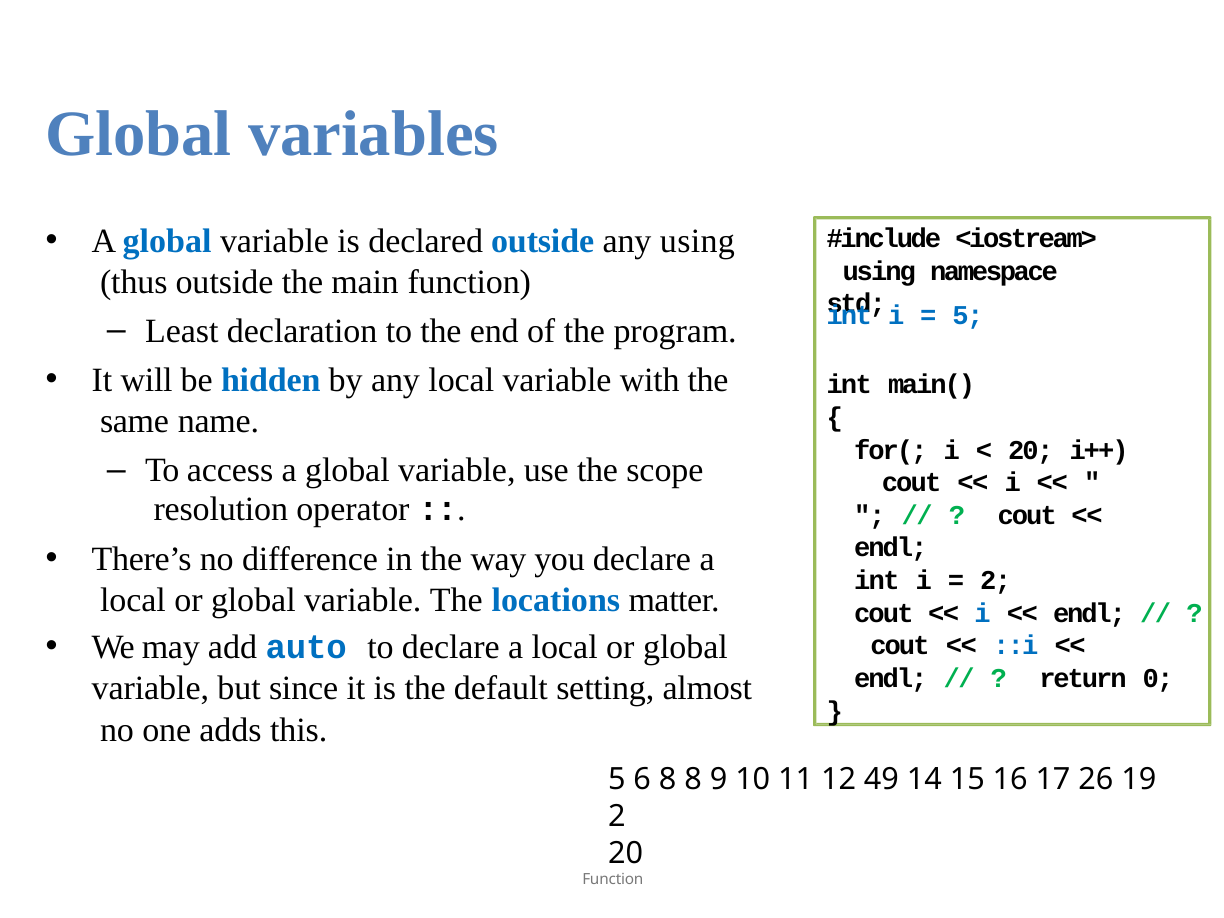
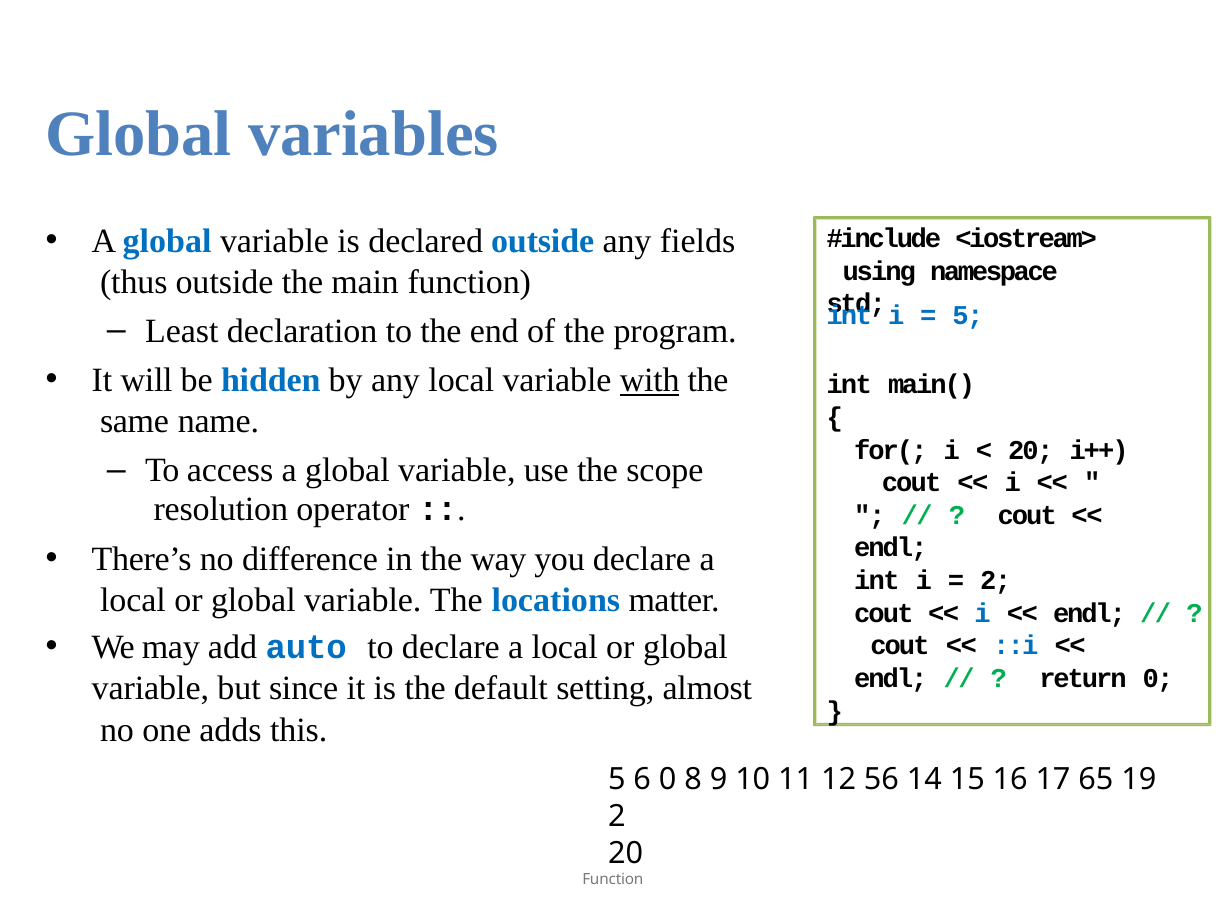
any using: using -> fields
with underline: none -> present
6 8: 8 -> 0
49: 49 -> 56
26: 26 -> 65
